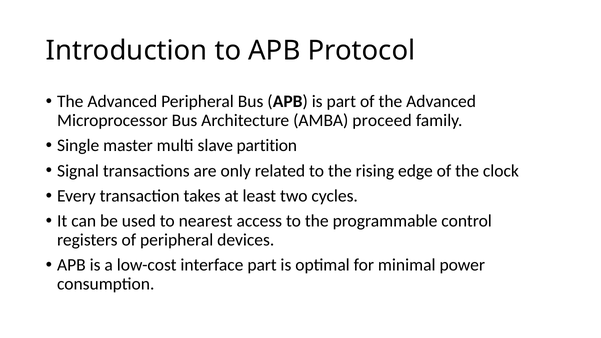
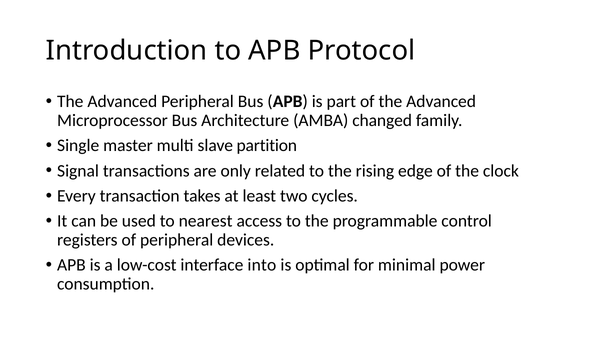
proceed: proceed -> changed
interface part: part -> into
